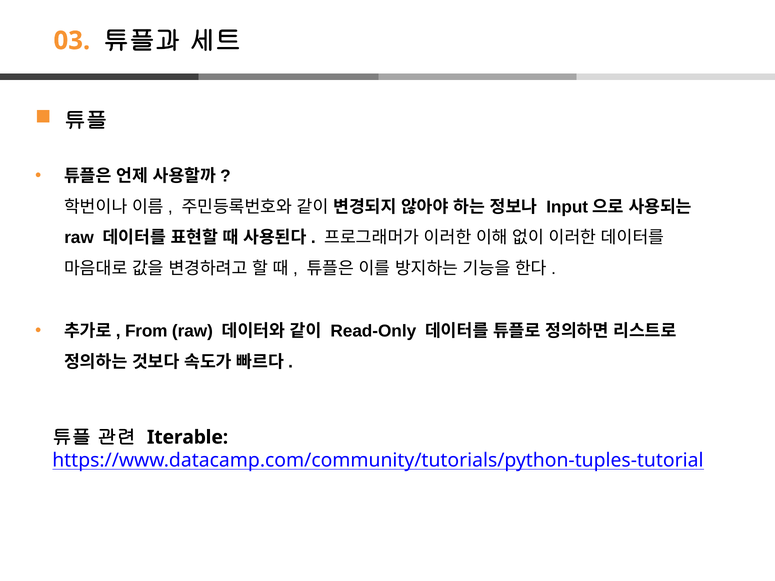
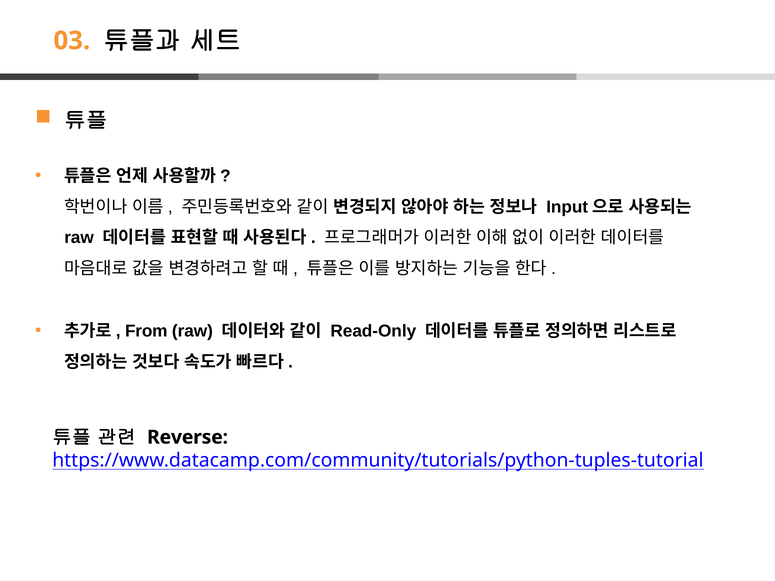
Iterable: Iterable -> Reverse
